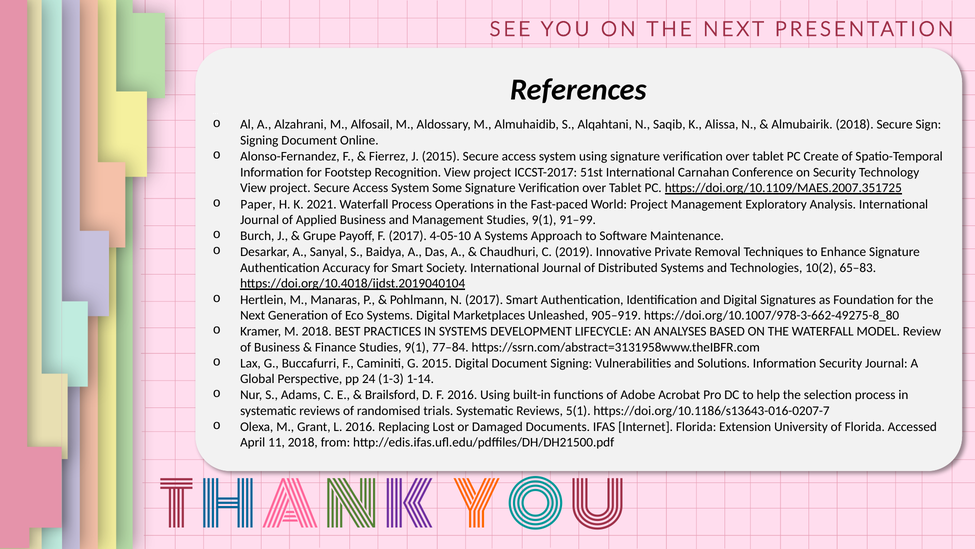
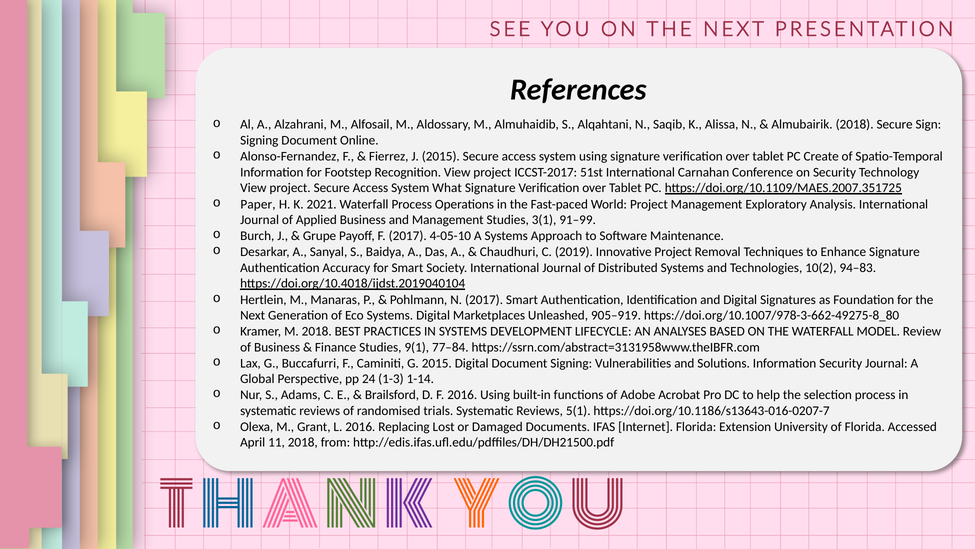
Some: Some -> What
Management Studies 9(1: 9(1 -> 3(1
Innovative Private: Private -> Project
65–83: 65–83 -> 94–83
